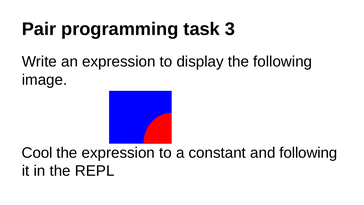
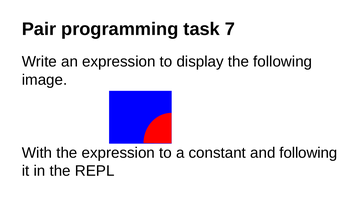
3: 3 -> 7
Cool: Cool -> With
